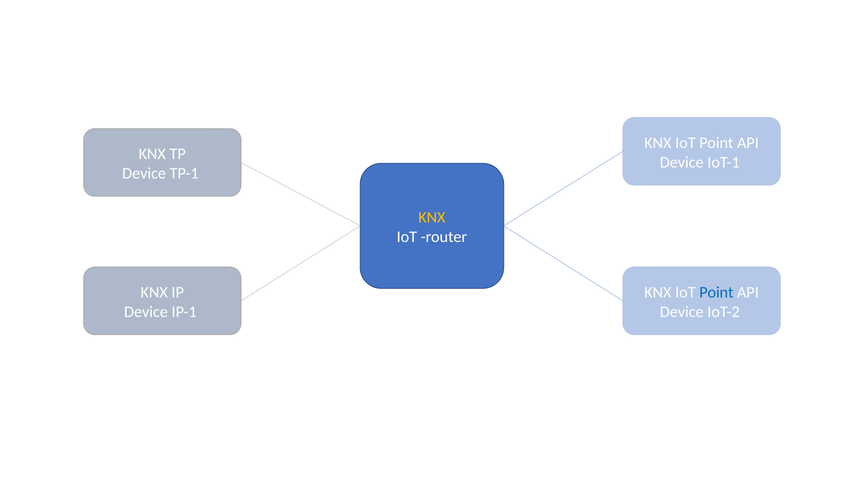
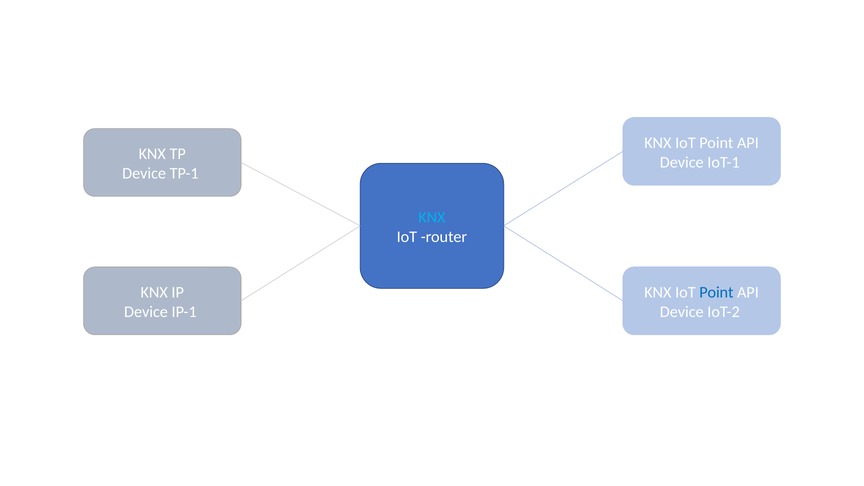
KNX at (432, 217) colour: yellow -> light blue
